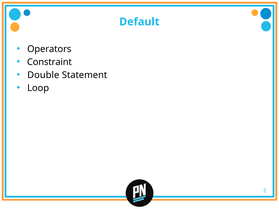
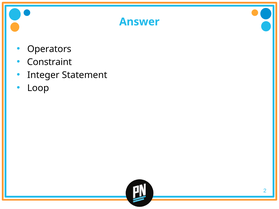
Default: Default -> Answer
Double: Double -> Integer
